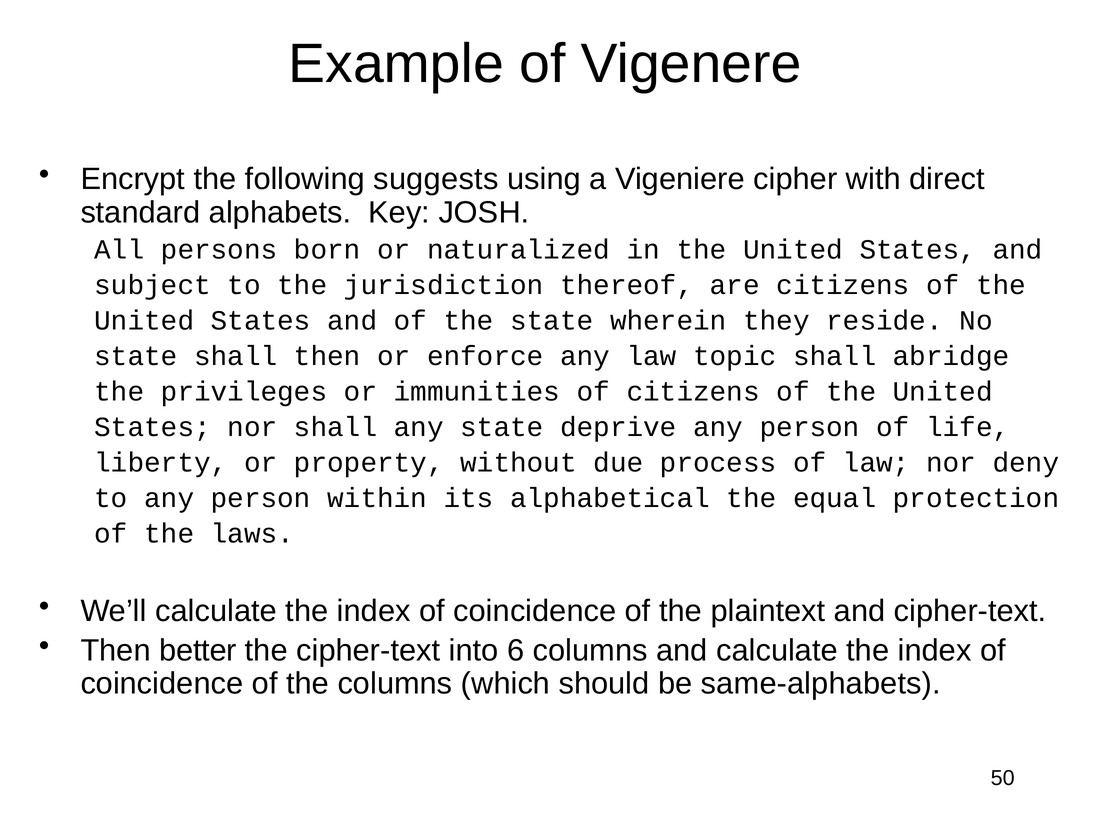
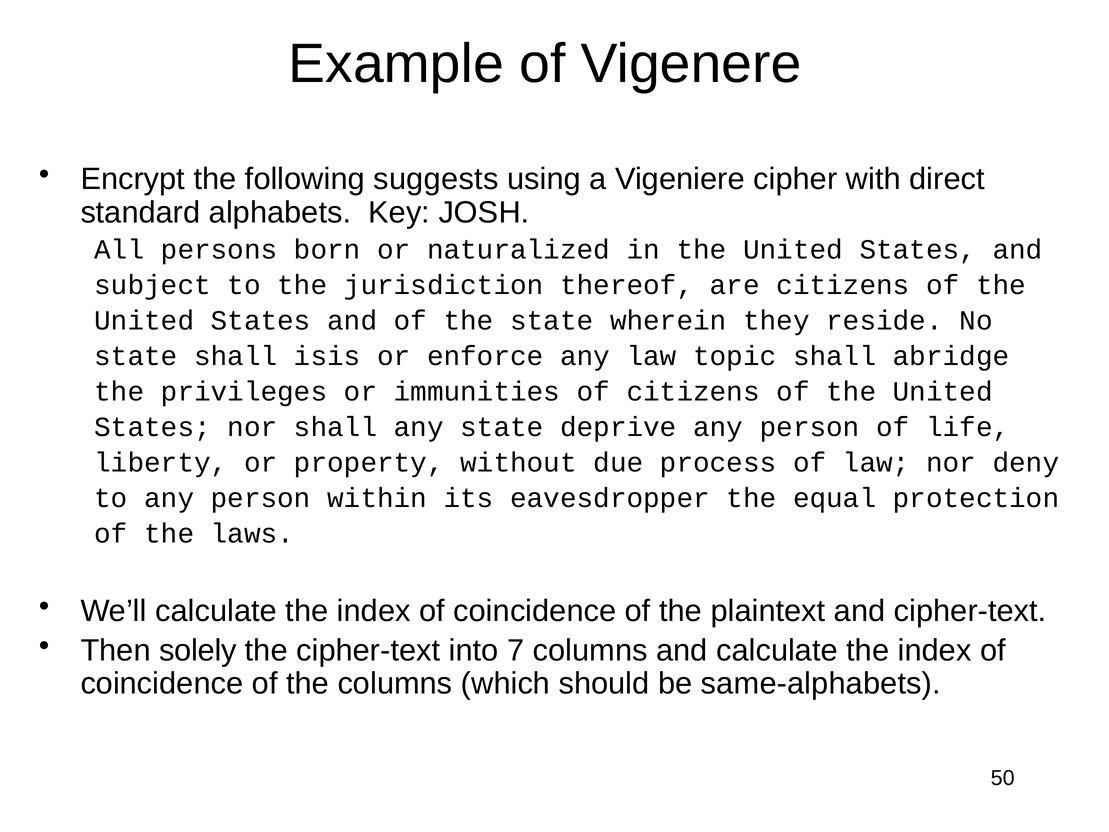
shall then: then -> isis
alphabetical: alphabetical -> eavesdropper
better: better -> solely
6: 6 -> 7
